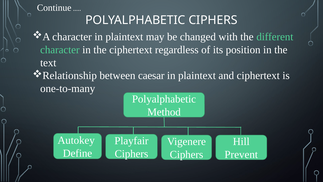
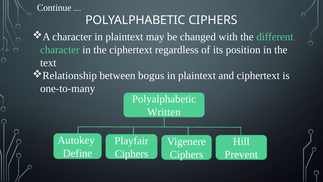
caesar: caesar -> bogus
Method: Method -> Written
